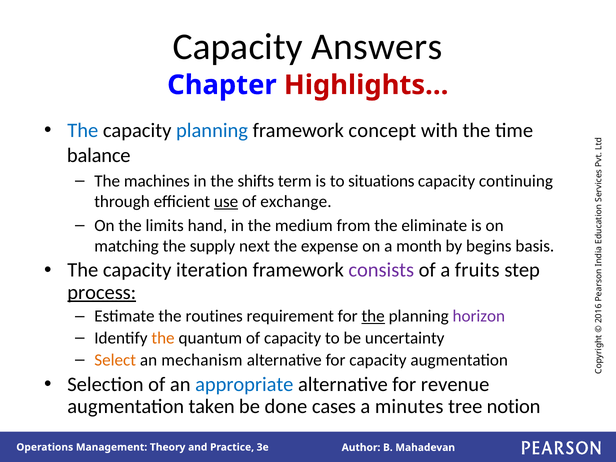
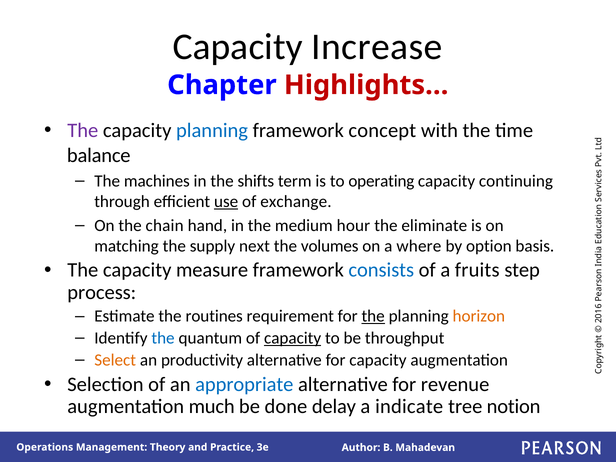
Answers: Answers -> Increase
The at (83, 131) colour: blue -> purple
situations: situations -> operating
limits: limits -> chain
from: from -> hour
expense: expense -> volumes
month: month -> where
begins: begins -> option
iteration: iteration -> measure
consists colour: purple -> blue
process underline: present -> none
horizon colour: purple -> orange
the at (163, 338) colour: orange -> blue
capacity at (293, 338) underline: none -> present
uncertainty: uncertainty -> throughput
mechanism: mechanism -> productivity
taken: taken -> much
cases: cases -> delay
minutes: minutes -> indicate
